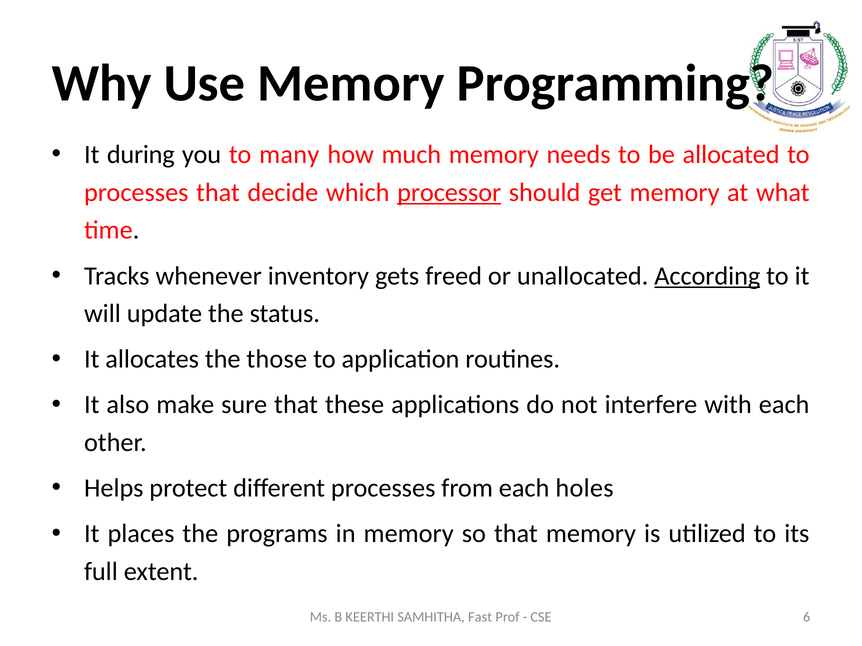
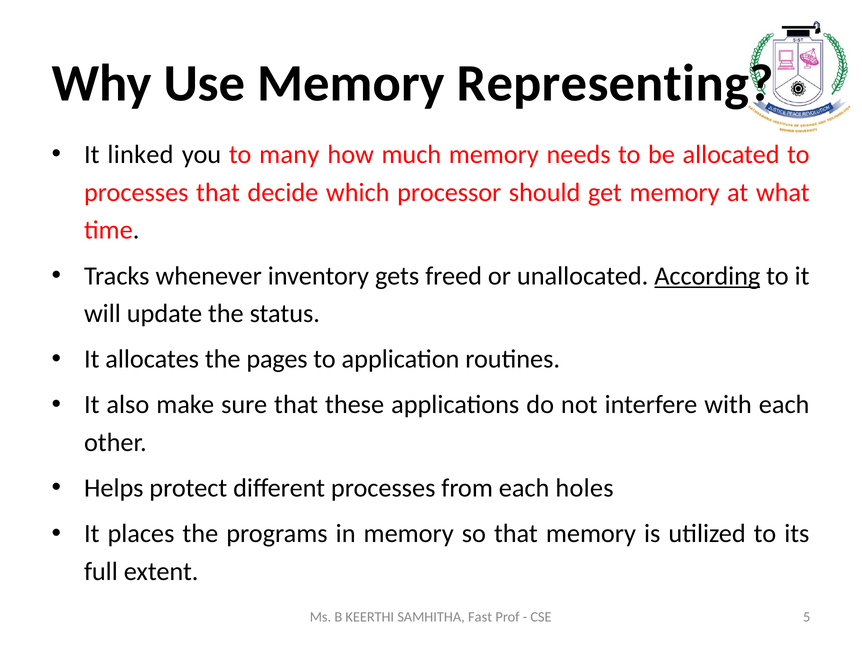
Programming: Programming -> Representing
during: during -> linked
processor underline: present -> none
those: those -> pages
6: 6 -> 5
